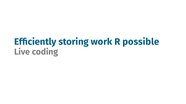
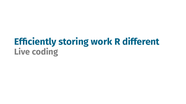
possible: possible -> different
